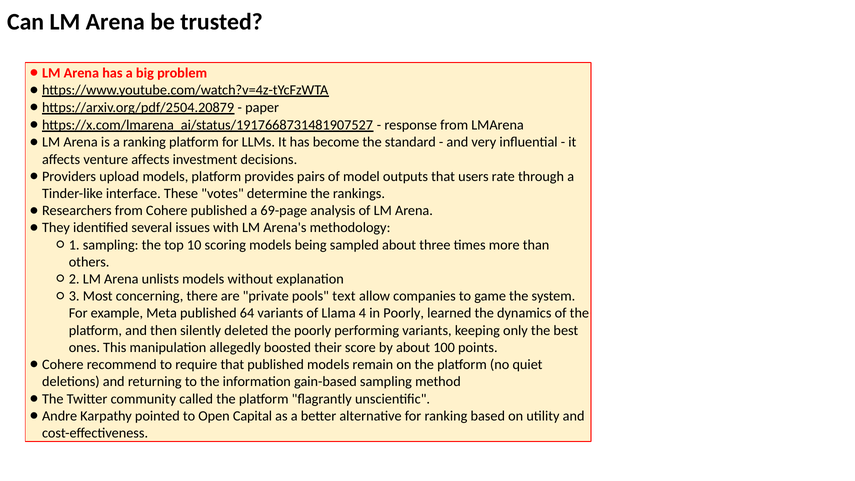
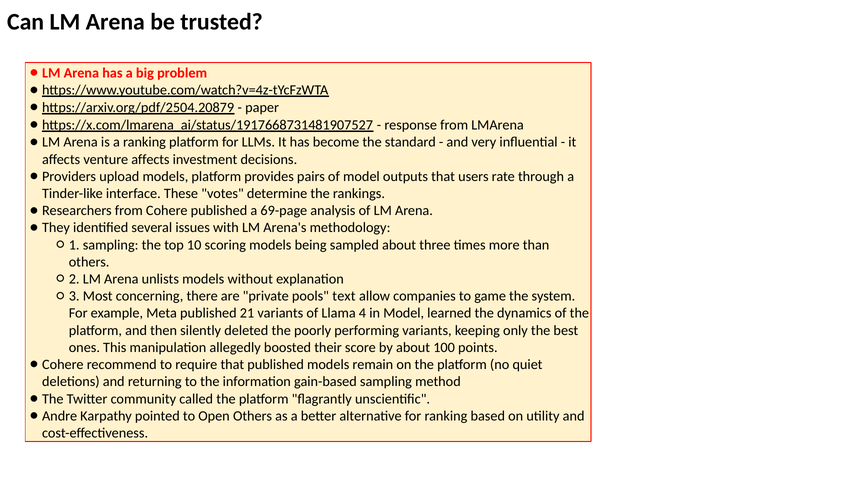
64: 64 -> 21
in Poorly: Poorly -> Model
Open Capital: Capital -> Others
